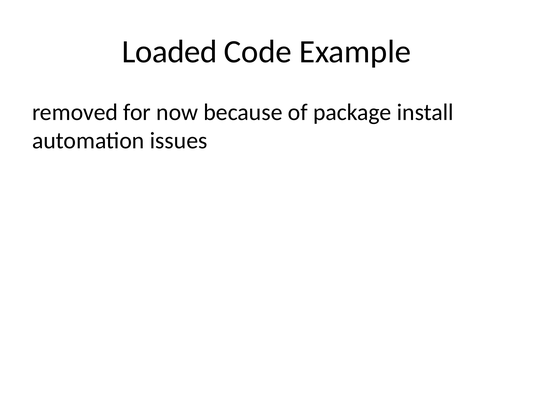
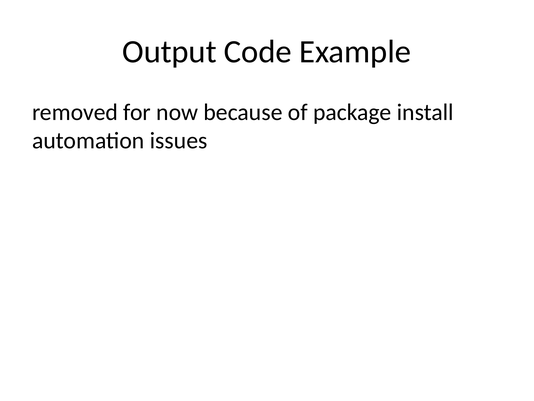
Loaded: Loaded -> Output
